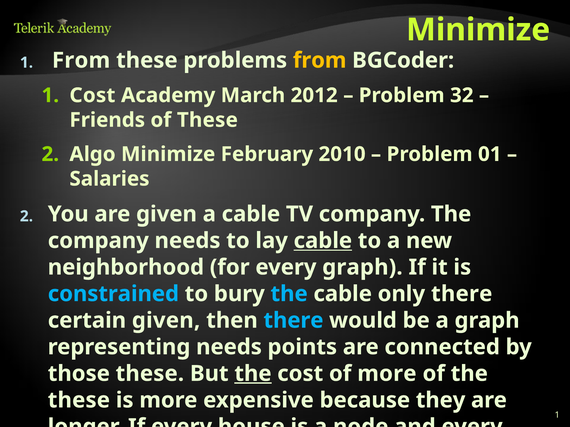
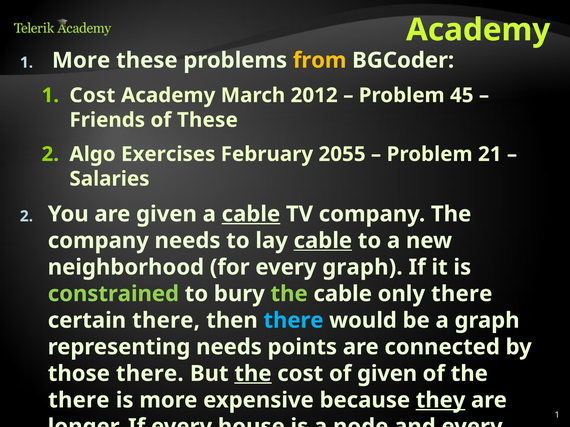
Minimize at (478, 30): Minimize -> Academy
1 From: From -> More
32: 32 -> 45
Algo Minimize: Minimize -> Exercises
2010: 2010 -> 2055
01: 01 -> 21
cable at (251, 214) underline: none -> present
constrained colour: light blue -> light green
the at (289, 294) colour: light blue -> light green
certain given: given -> there
those these: these -> there
of more: more -> given
these at (79, 401): these -> there
they underline: none -> present
